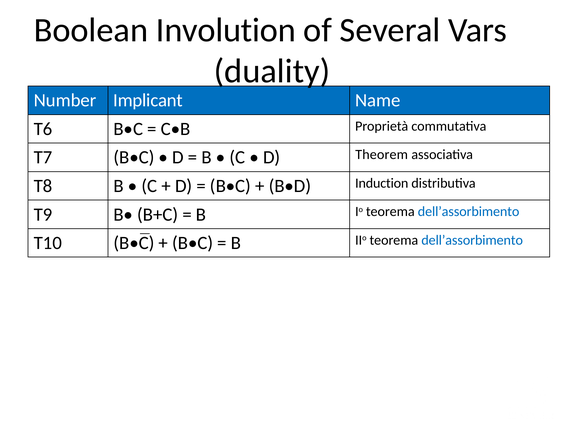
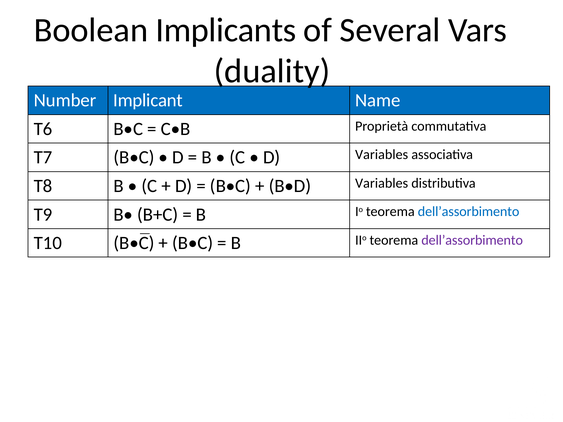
Involution: Involution -> Implicants
D Theorem: Theorem -> Variables
B•D Induction: Induction -> Variables
dell’assorbimento at (472, 240) colour: blue -> purple
